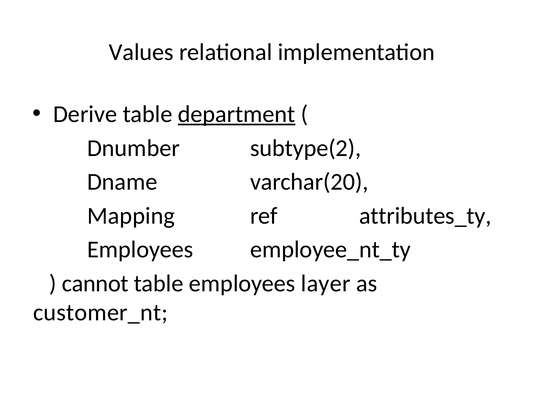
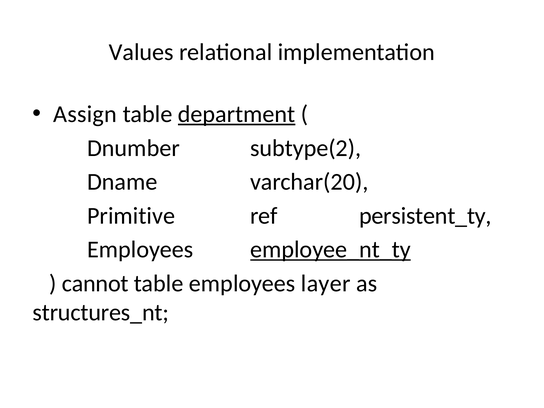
Derive: Derive -> Assign
Mapping: Mapping -> Primitive
attributes_ty: attributes_ty -> persistent_ty
employee_nt_ty underline: none -> present
customer_nt: customer_nt -> structures_nt
